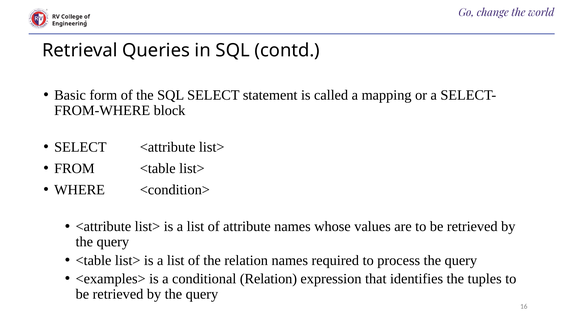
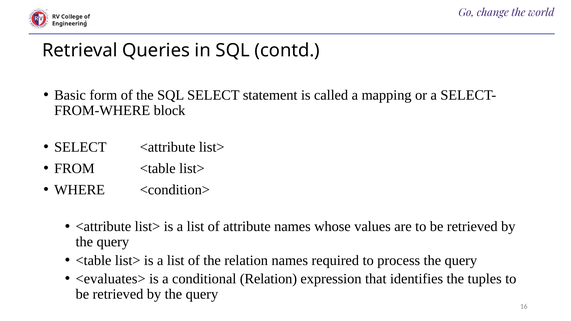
<examples>: <examples> -> <evaluates>
